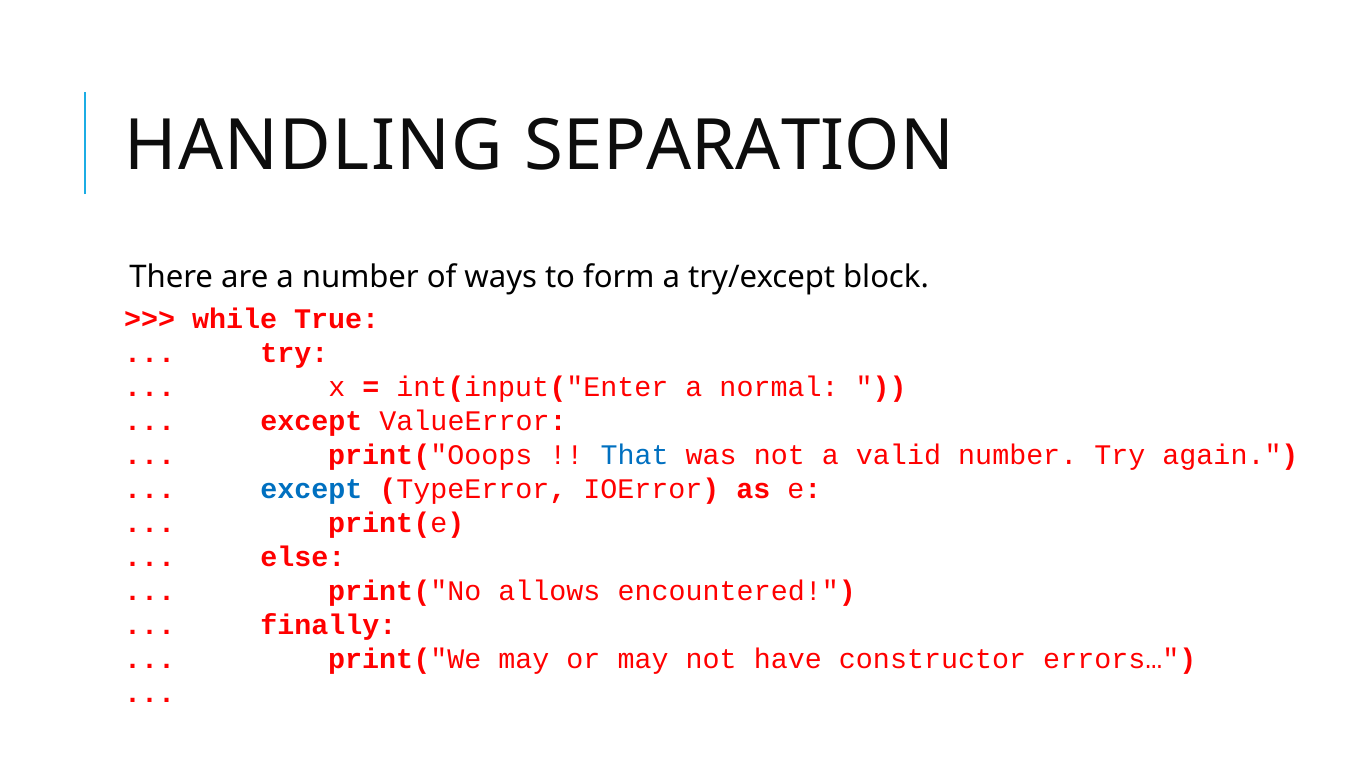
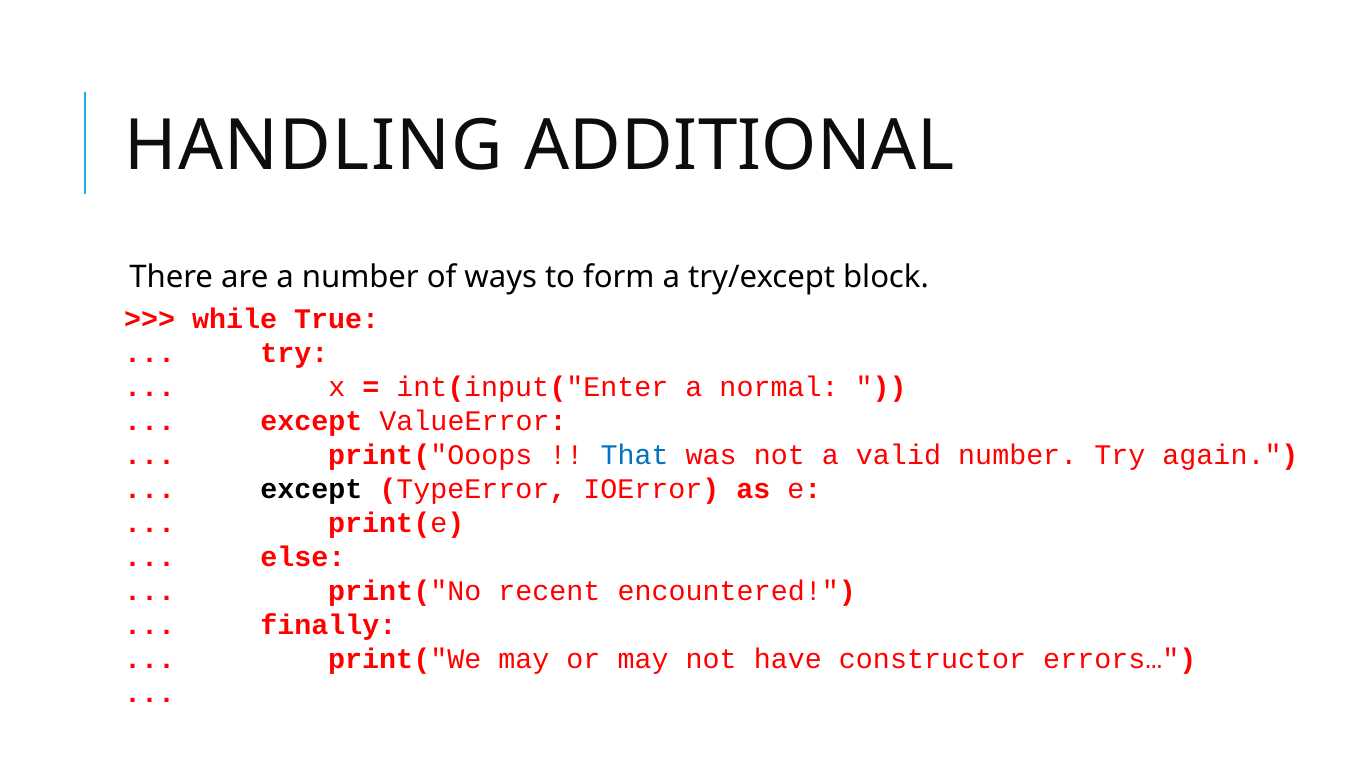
SEPARATION: SEPARATION -> ADDITIONAL
except at (311, 489) colour: blue -> black
allows: allows -> recent
